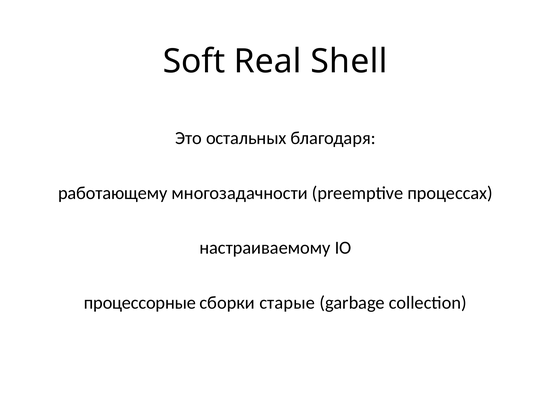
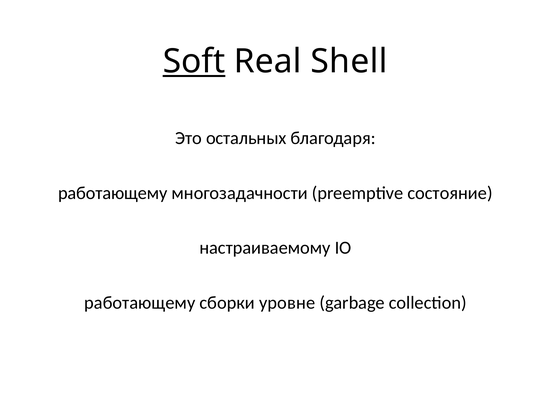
Soft underline: none -> present
процессах: процессах -> состояние
процессорные at (140, 303): процессорные -> работающему
старые: старые -> уровне
